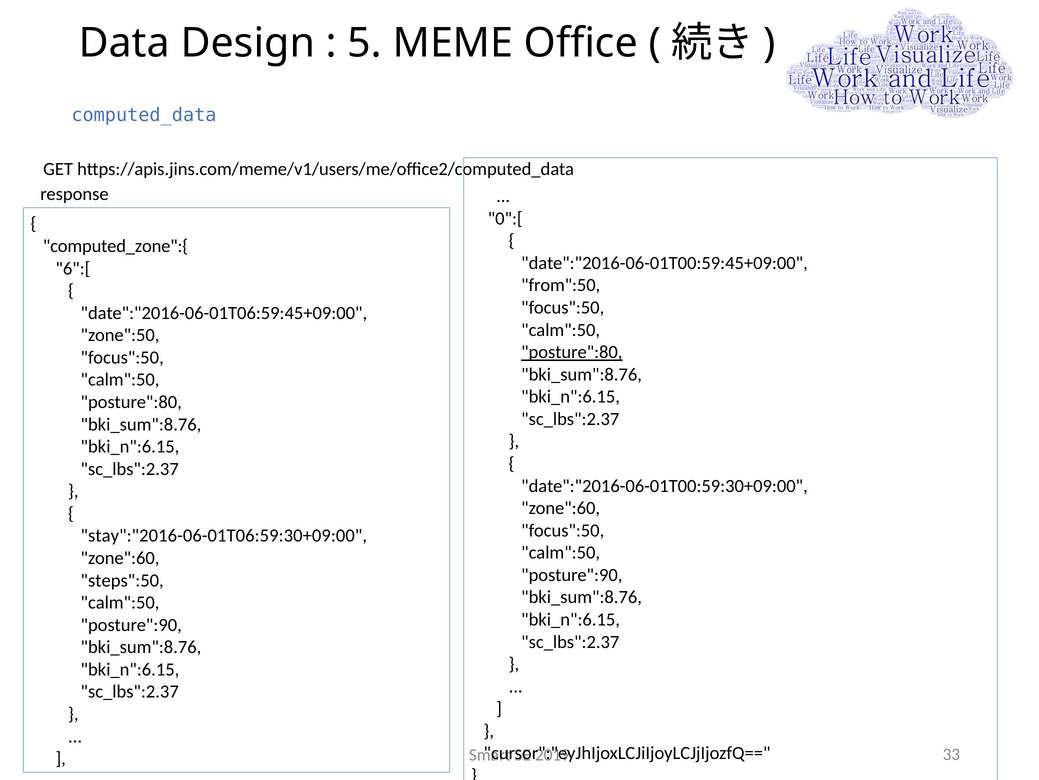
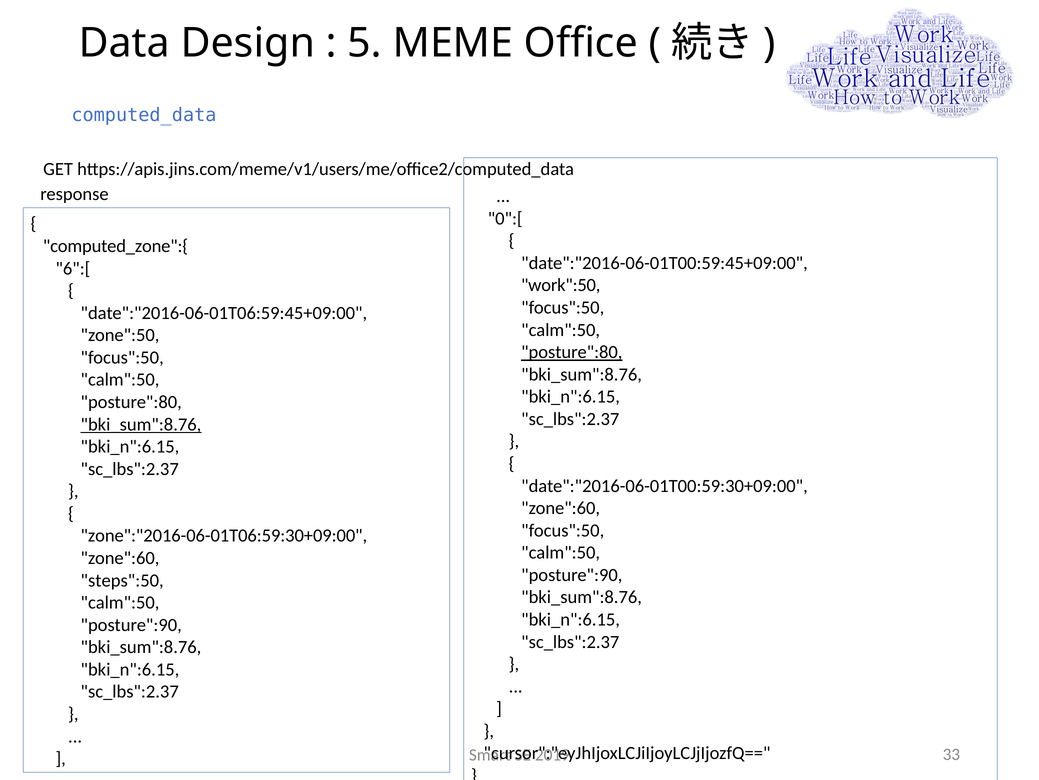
from":50: from":50 -> work":50
bki_sum":8.76 at (141, 424) underline: none -> present
stay":"2016-06-01T06:59:30+09:00: stay":"2016-06-01T06:59:30+09:00 -> zone":"2016-06-01T06:59:30+09:00
